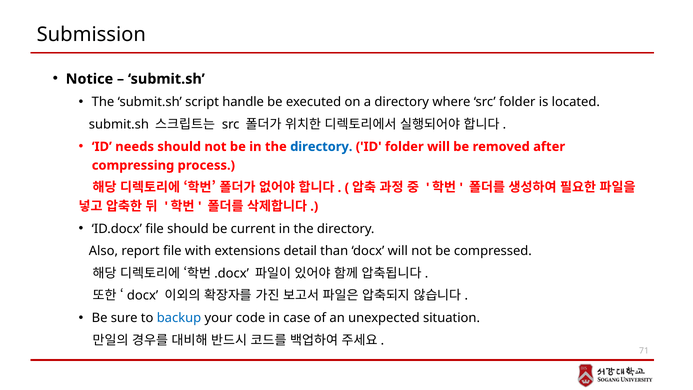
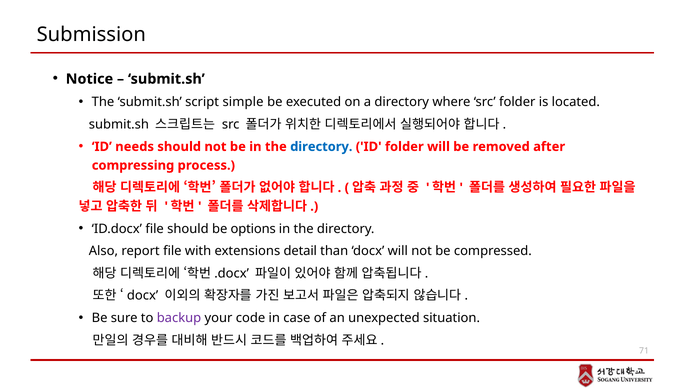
handle: handle -> simple
current: current -> options
backup colour: blue -> purple
